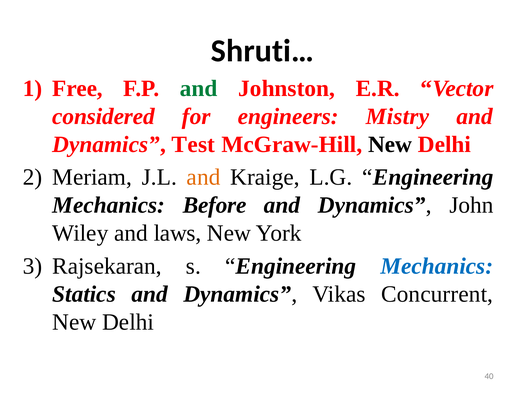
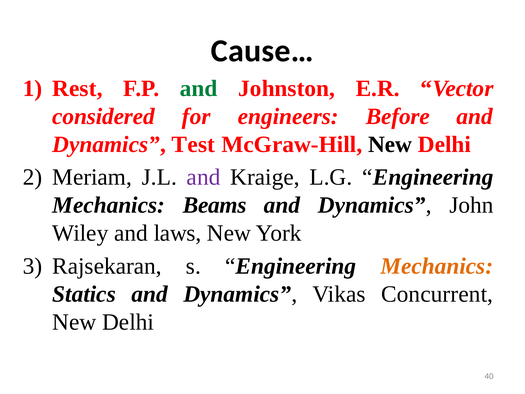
Shruti…: Shruti… -> Cause…
Free: Free -> Rest
Mistry: Mistry -> Before
and at (204, 177) colour: orange -> purple
Before: Before -> Beams
Mechanics at (437, 266) colour: blue -> orange
